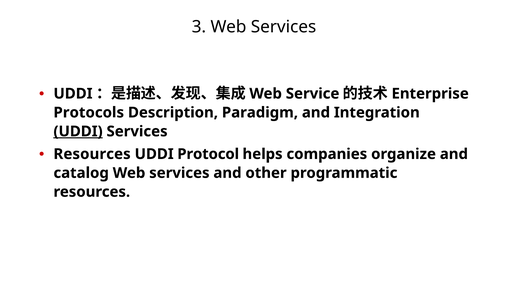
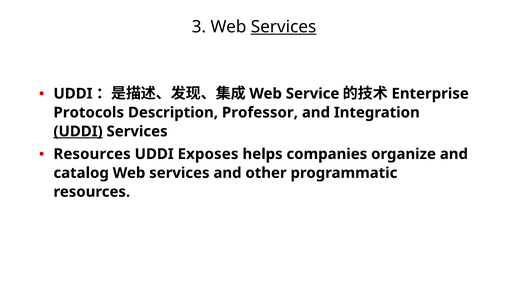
Services at (284, 27) underline: none -> present
Paradigm: Paradigm -> Professor
Protocol: Protocol -> Exposes
